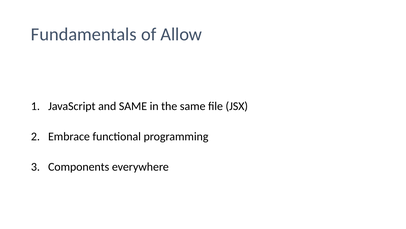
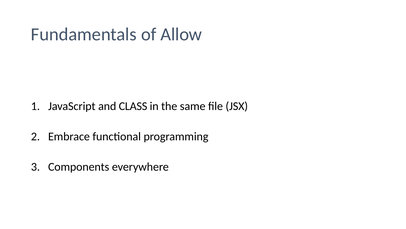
and SAME: SAME -> CLASS
